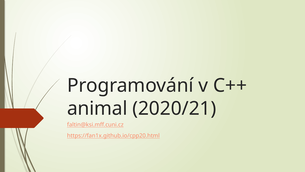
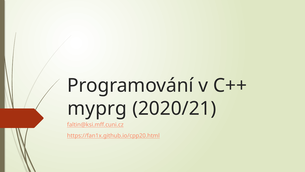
animal: animal -> myprg
